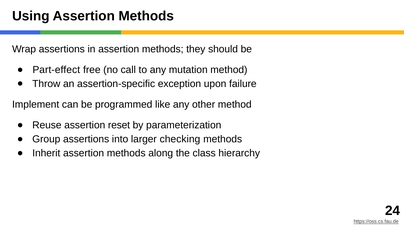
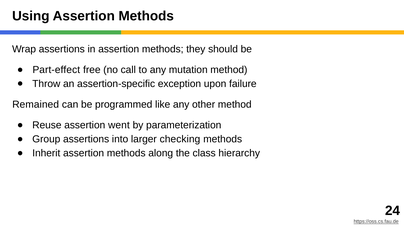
Implement: Implement -> Remained
reset: reset -> went
